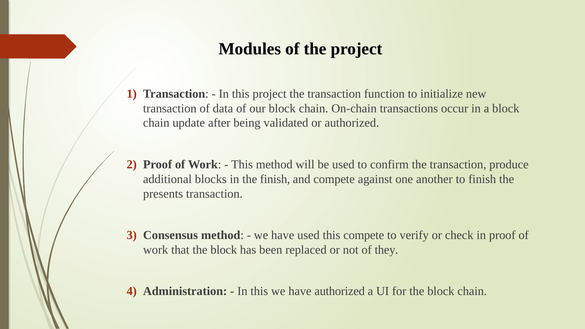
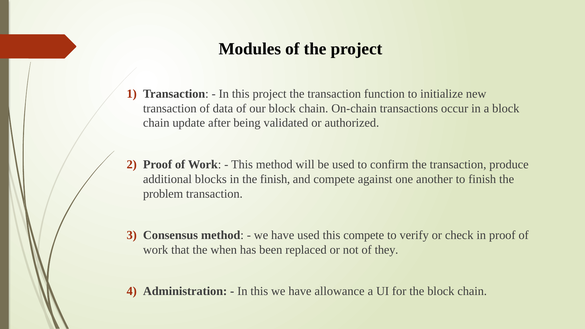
presents: presents -> problem
that the block: block -> when
have authorized: authorized -> allowance
